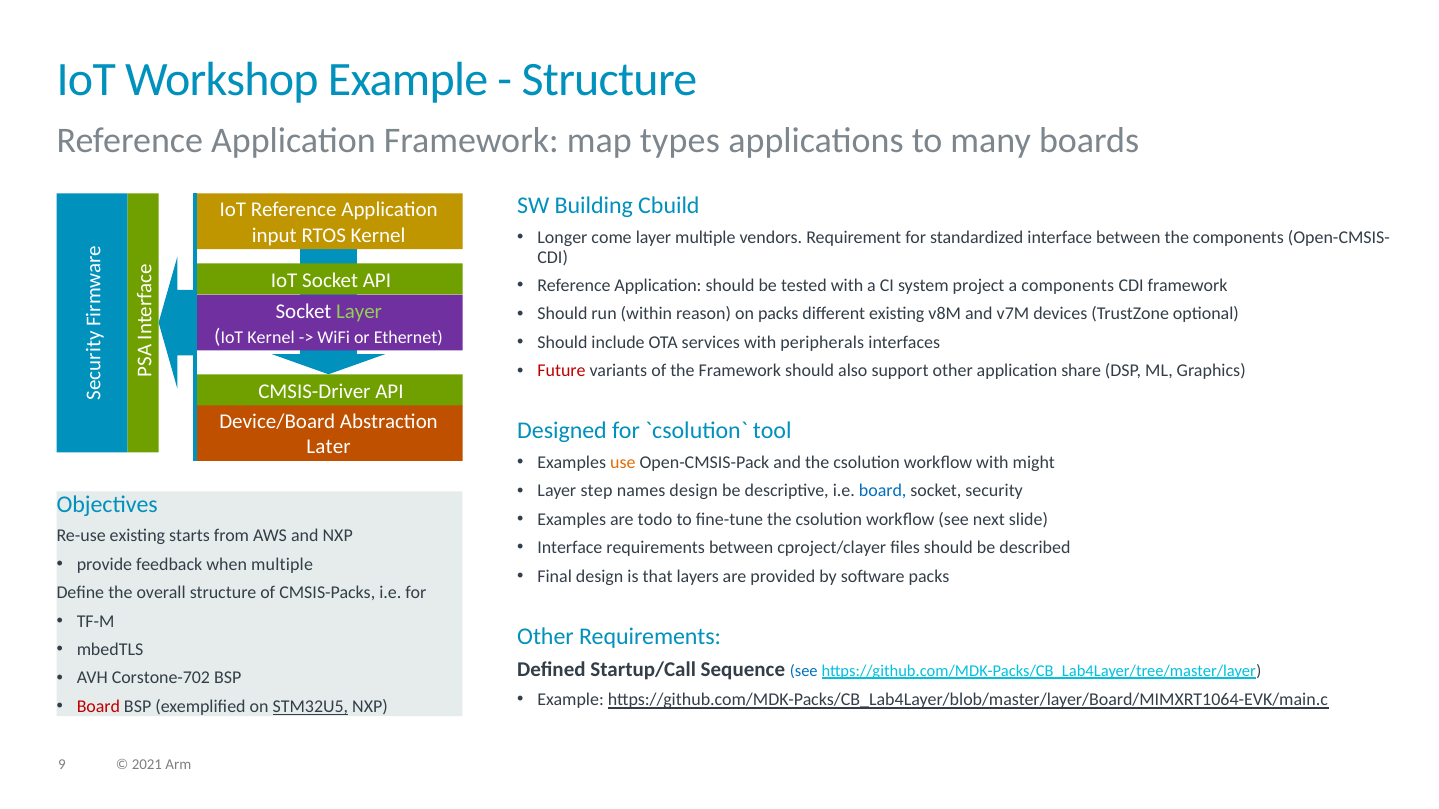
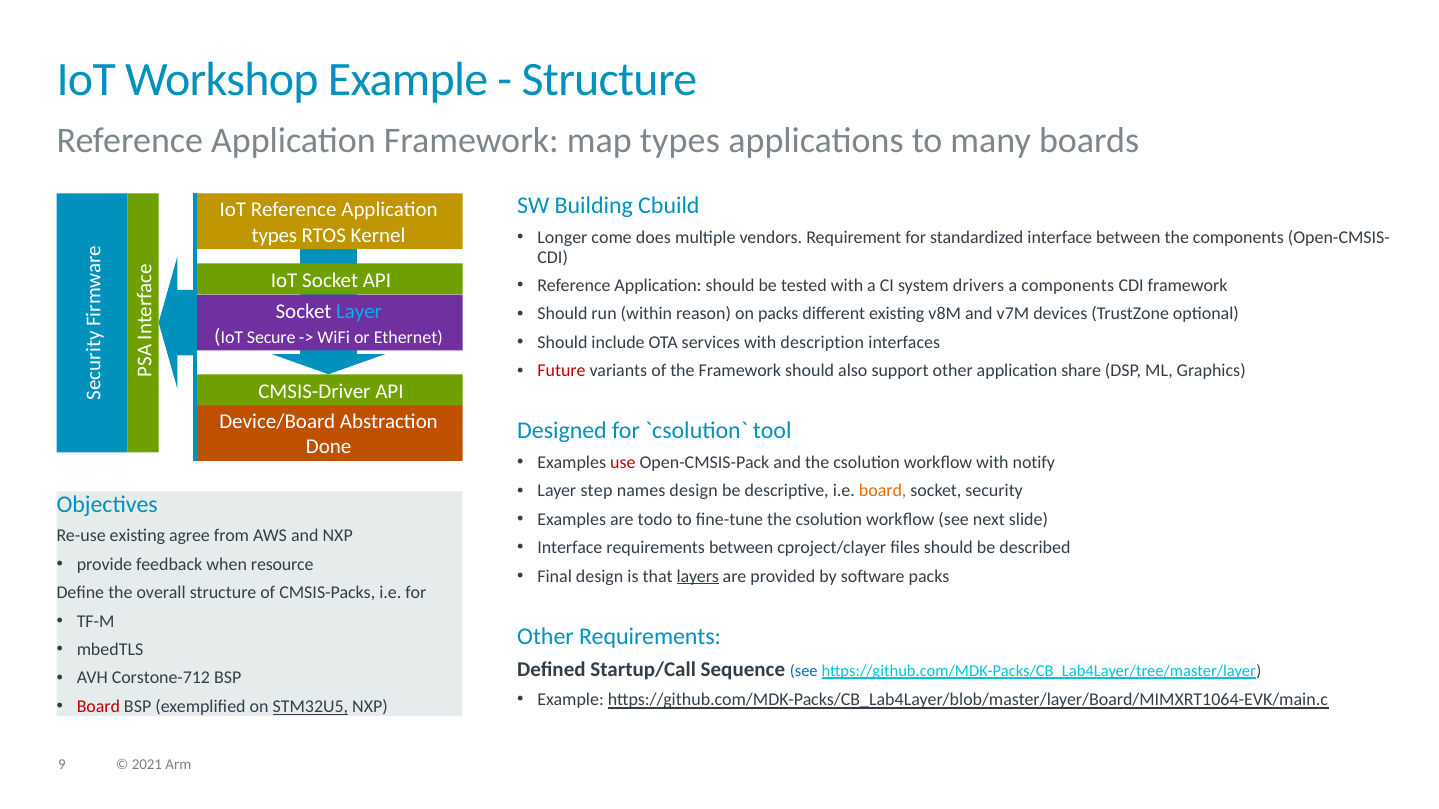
input at (274, 235): input -> types
come layer: layer -> does
project: project -> drivers
Layer at (359, 311) colour: light green -> light blue
IoT Kernel: Kernel -> Secure
peripherals: peripherals -> description
Later: Later -> Done
use colour: orange -> red
might: might -> notify
board at (883, 491) colour: blue -> orange
starts: starts -> agree
when multiple: multiple -> resource
layers underline: none -> present
Corstone-702: Corstone-702 -> Corstone-712
